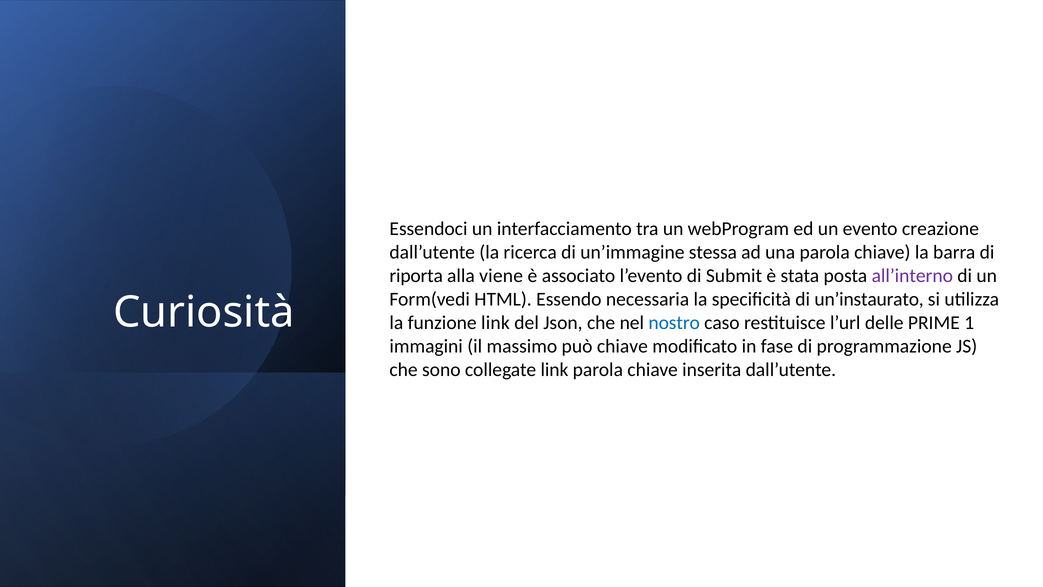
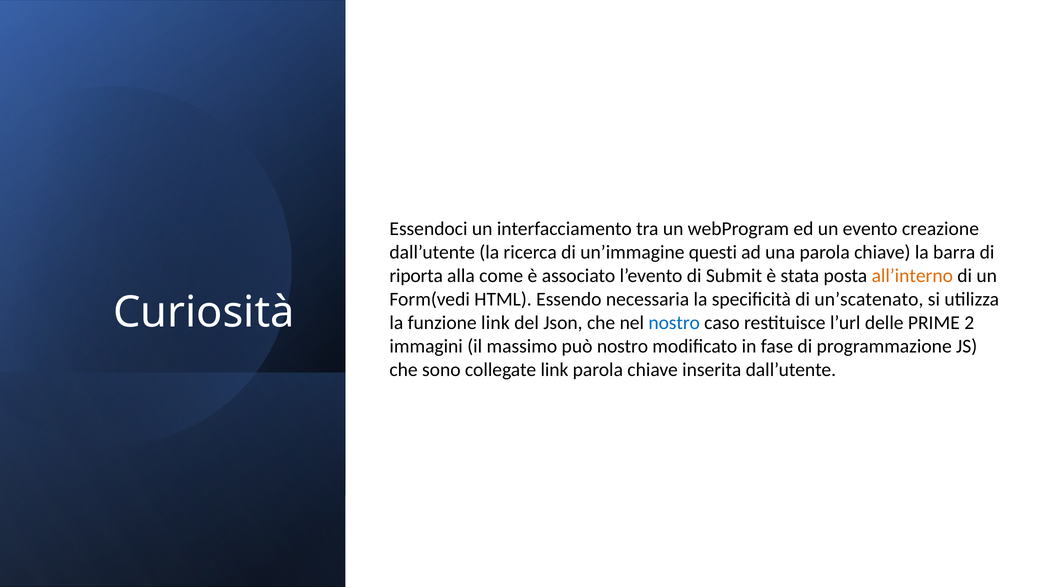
stessa: stessa -> questi
viene: viene -> come
all’interno colour: purple -> orange
un’instaurato: un’instaurato -> un’scatenato
1: 1 -> 2
può chiave: chiave -> nostro
